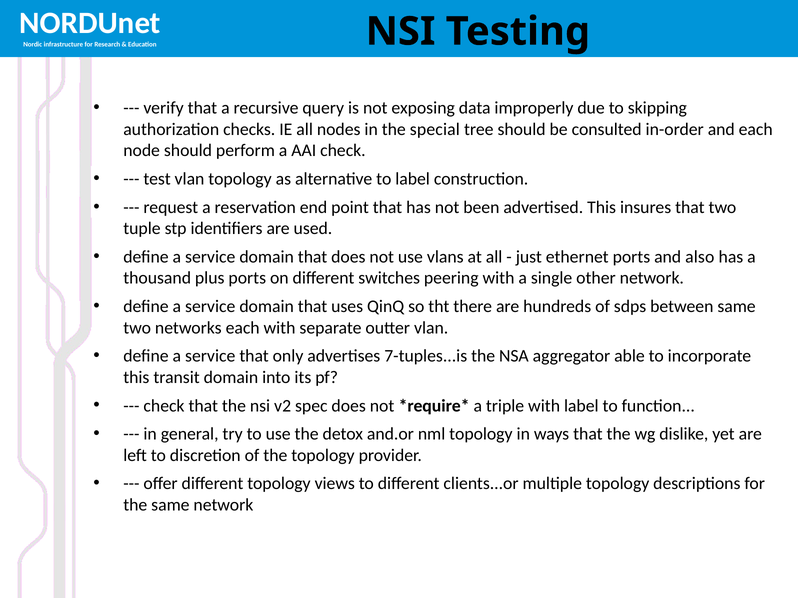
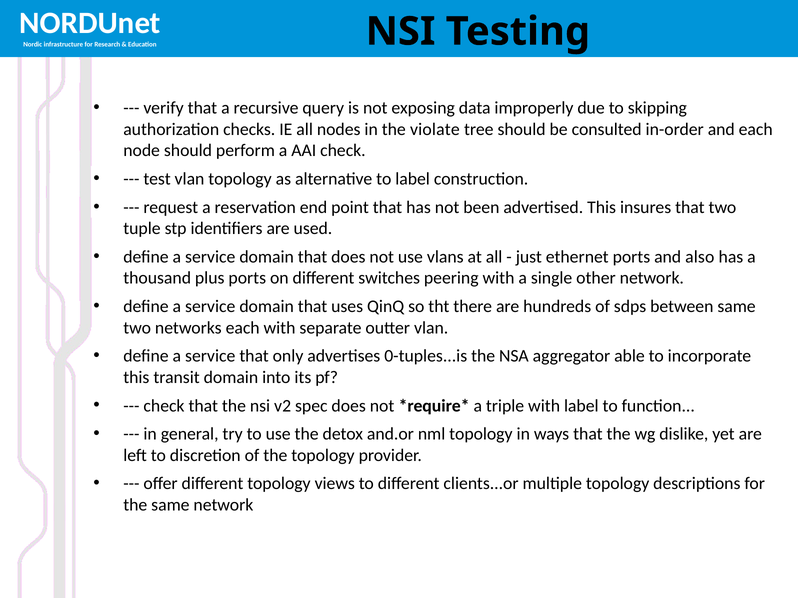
special: special -> violate
7-tuples...is: 7-tuples...is -> 0-tuples...is
